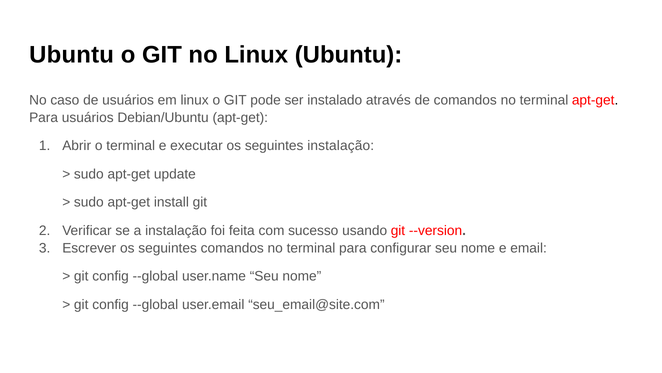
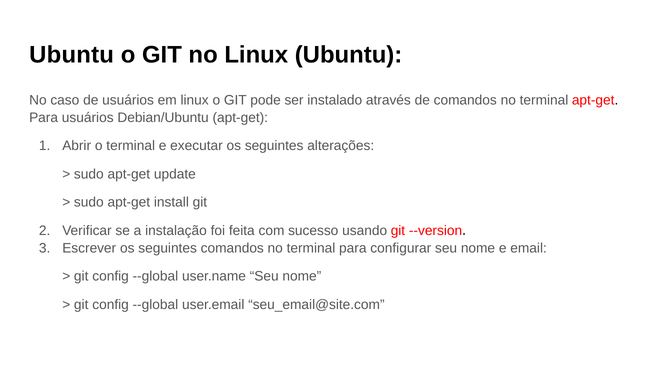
seguintes instalação: instalação -> alterações
